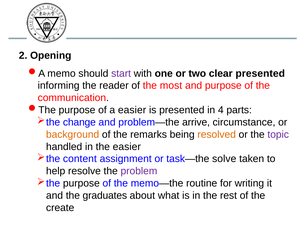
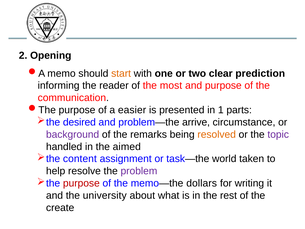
start colour: purple -> orange
clear presented: presented -> prediction
4: 4 -> 1
change: change -> desired
background colour: orange -> purple
the easier: easier -> aimed
solve: solve -> world
purpose at (81, 183) colour: black -> red
routine: routine -> dollars
graduates: graduates -> university
